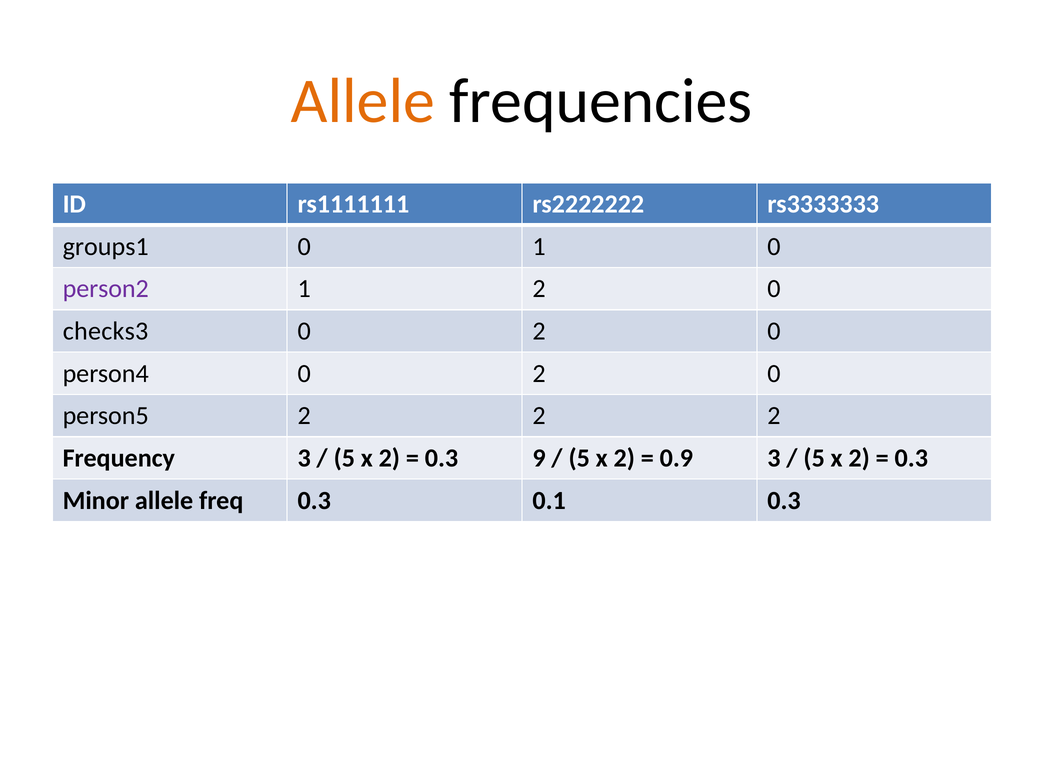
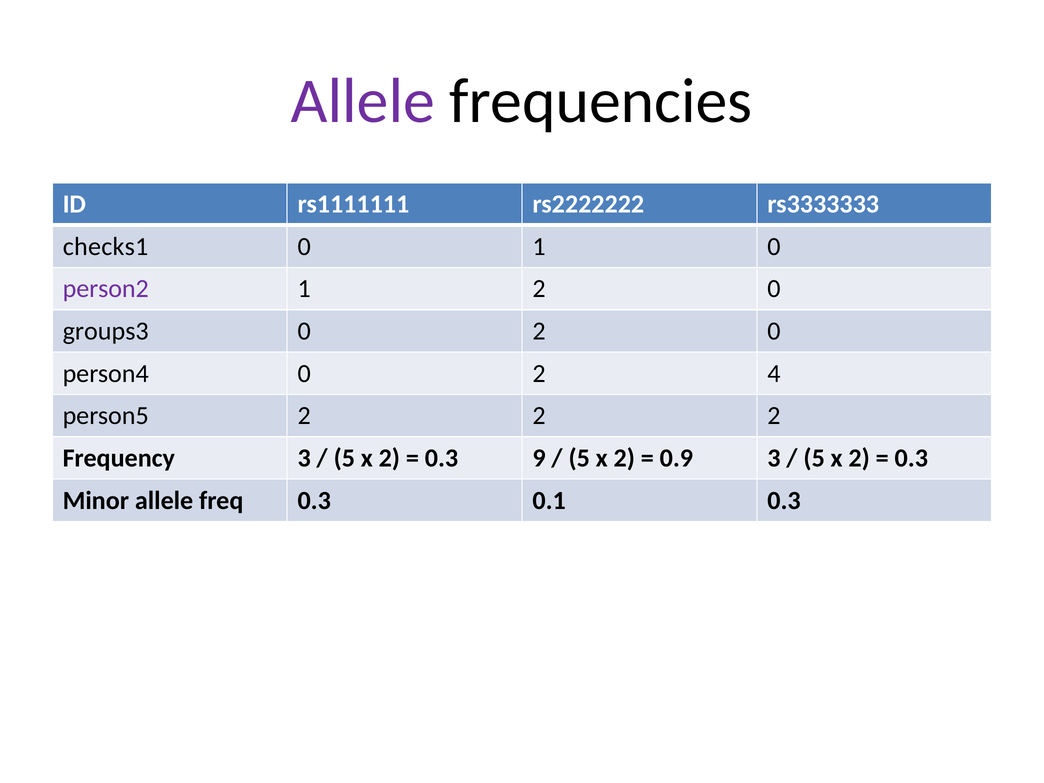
Allele at (363, 101) colour: orange -> purple
groups1: groups1 -> checks1
checks3: checks3 -> groups3
person4 0 2 0: 0 -> 4
